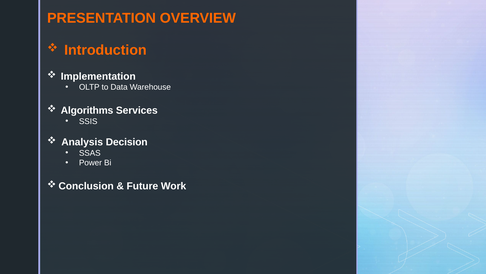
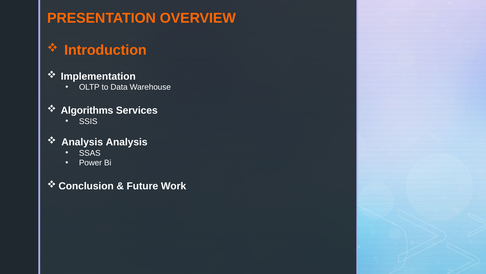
Decision at (127, 142): Decision -> Analysis
